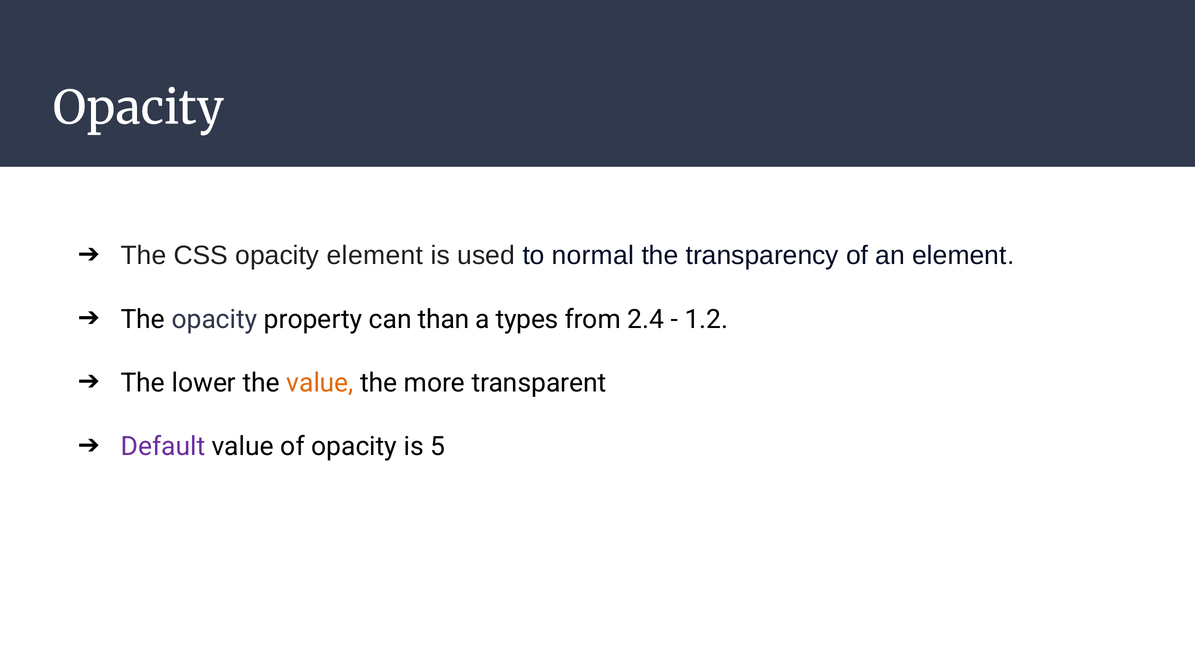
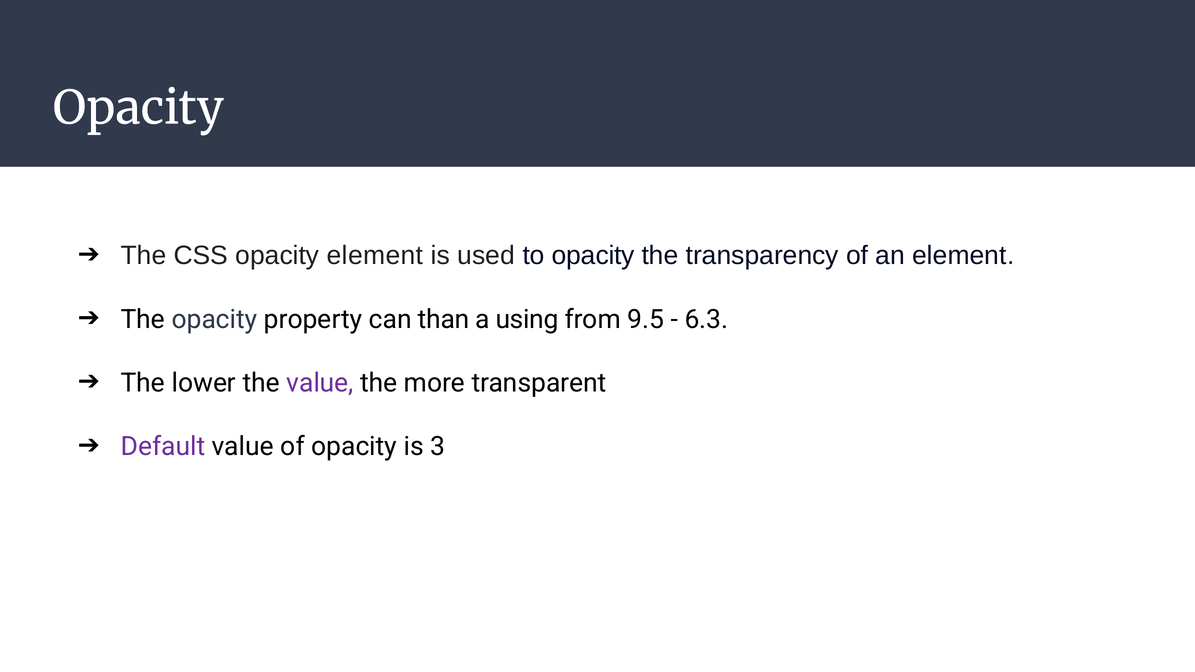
to normal: normal -> opacity
types: types -> using
2.4: 2.4 -> 9.5
1.2: 1.2 -> 6.3
value at (320, 383) colour: orange -> purple
5: 5 -> 3
